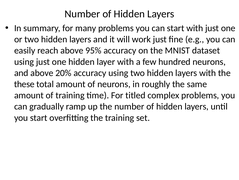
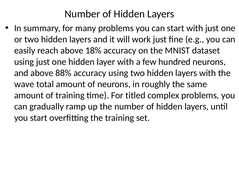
95%: 95% -> 18%
20%: 20% -> 88%
these: these -> wave
